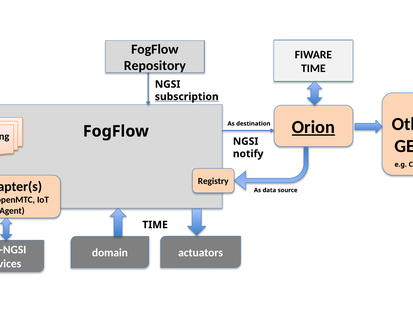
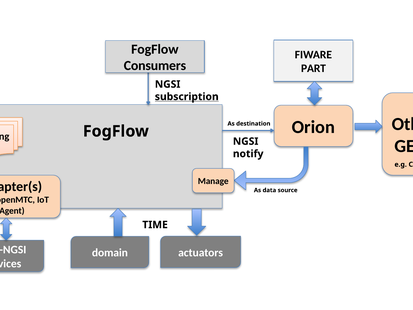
Repository: Repository -> Consumers
TIME at (313, 68): TIME -> PART
Orion underline: present -> none
Registry: Registry -> Manage
